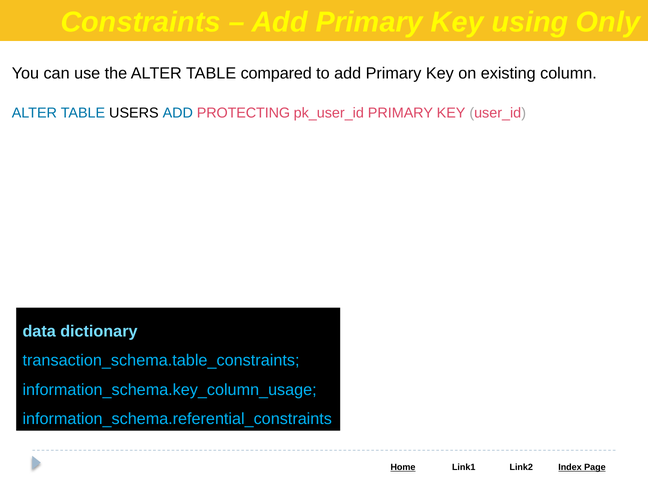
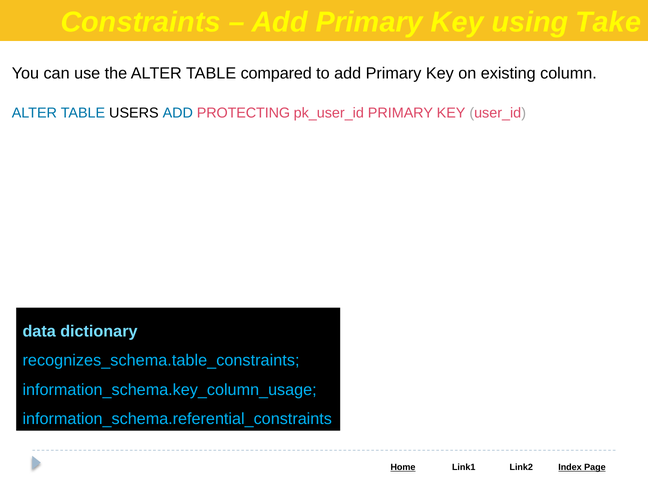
Only: Only -> Take
transaction_schema.table_constraints: transaction_schema.table_constraints -> recognizes_schema.table_constraints
